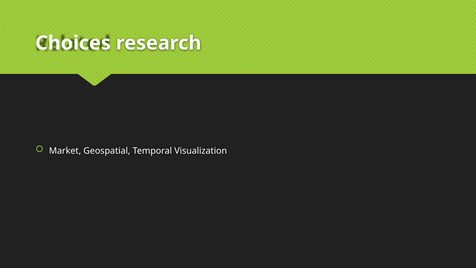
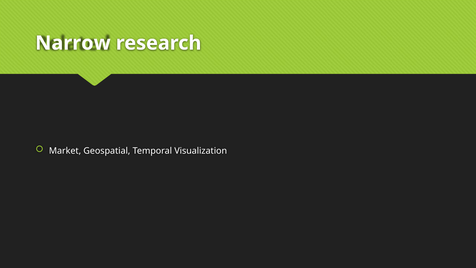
Choices: Choices -> Narrow
